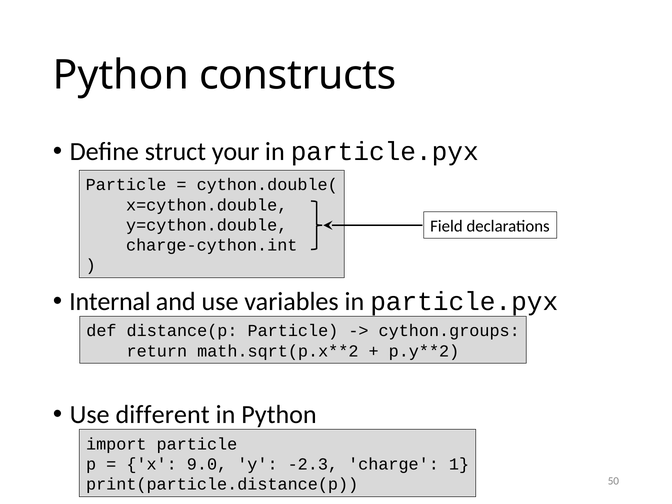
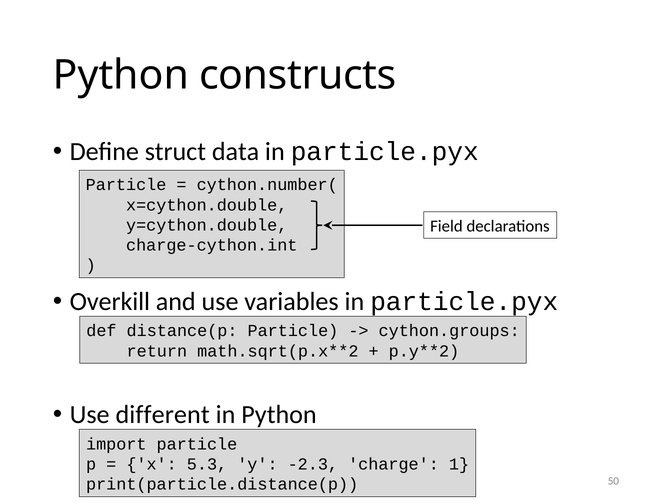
your: your -> data
cython.double(: cython.double( -> cython.number(
Internal: Internal -> Overkill
9.0: 9.0 -> 5.3
